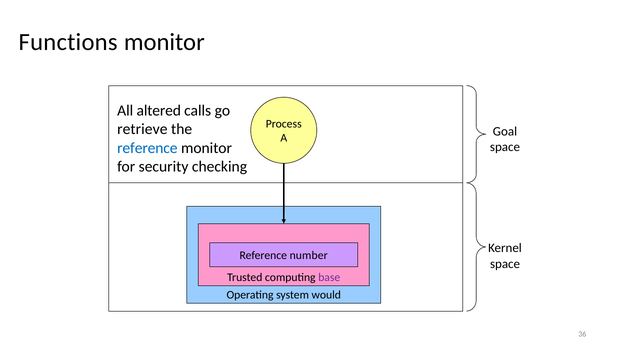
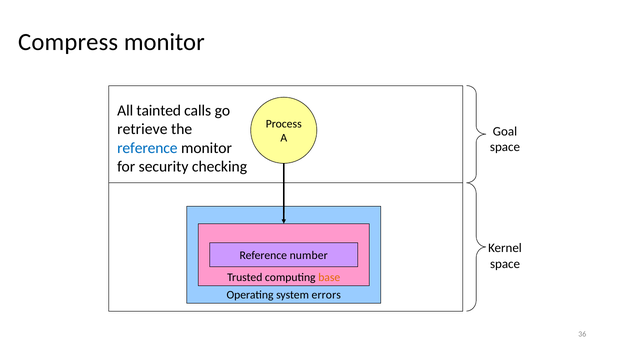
Functions: Functions -> Compress
altered: altered -> tainted
base colour: purple -> orange
would: would -> errors
